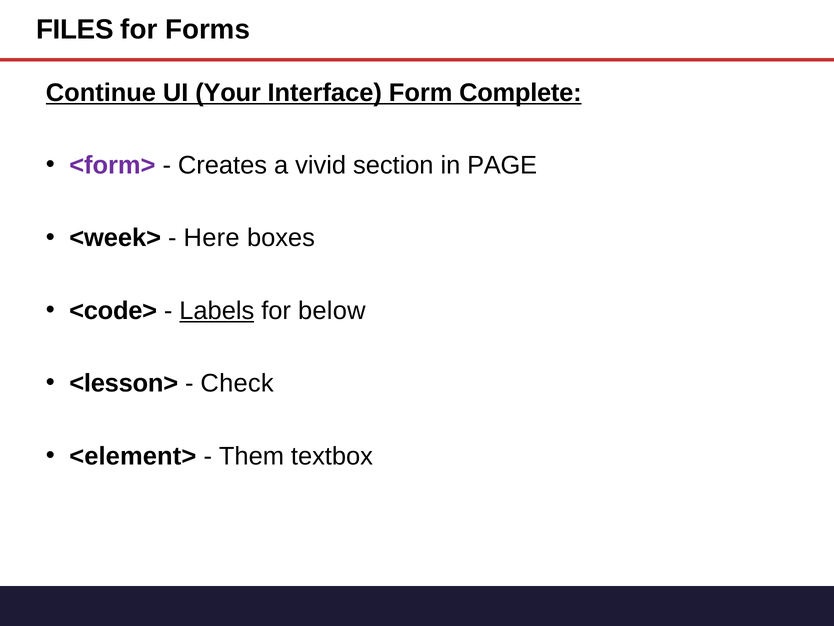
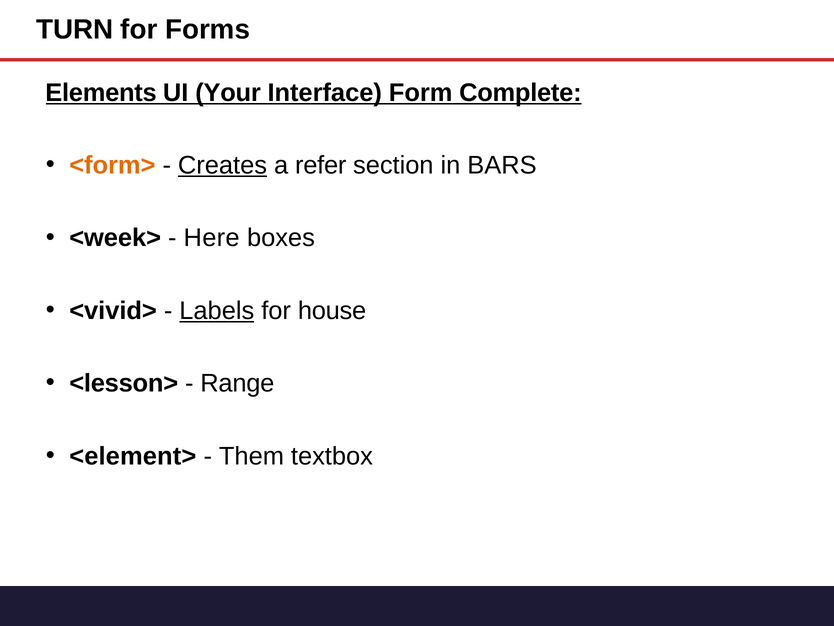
FILES: FILES -> TURN
Continue: Continue -> Elements
<form> colour: purple -> orange
Creates underline: none -> present
vivid: vivid -> refer
PAGE: PAGE -> BARS
<code>: <code> -> <vivid>
below: below -> house
Check: Check -> Range
